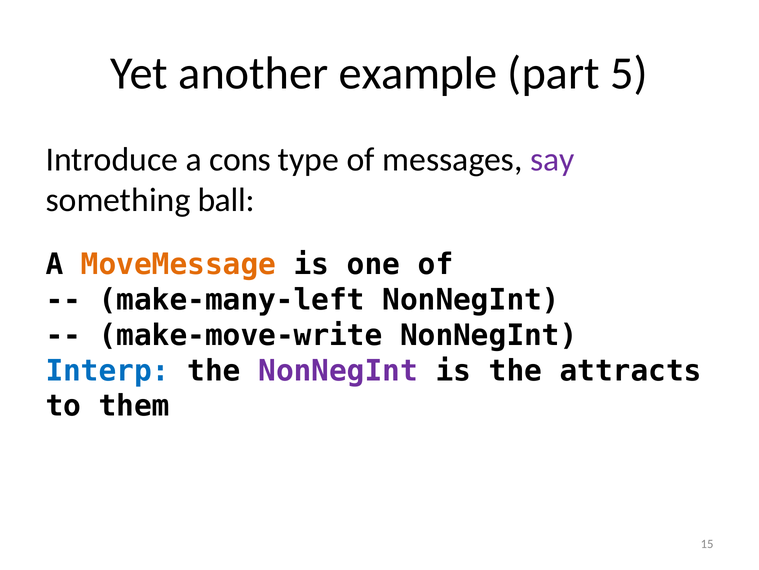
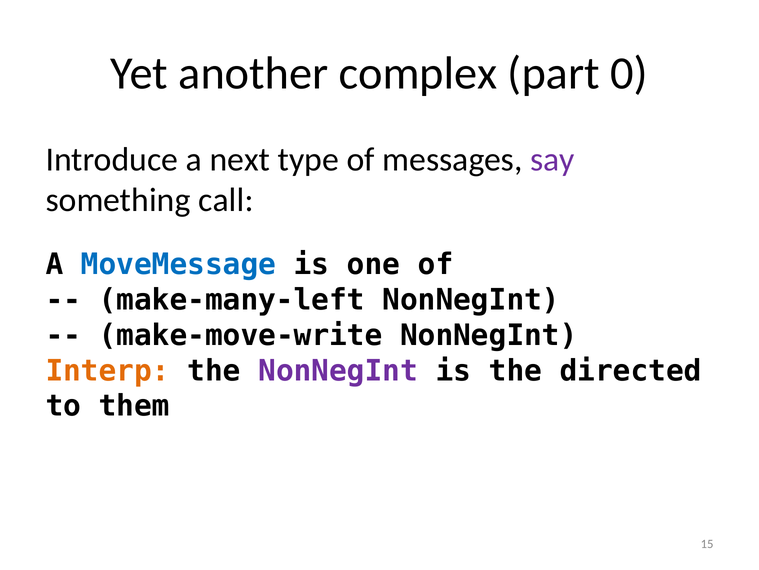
example: example -> complex
5: 5 -> 0
cons: cons -> next
ball: ball -> call
MoveMessage colour: orange -> blue
Interp colour: blue -> orange
attracts: attracts -> directed
